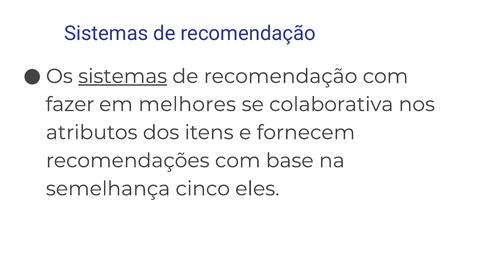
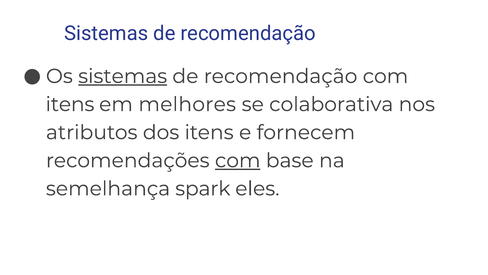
fazer at (70, 104): fazer -> itens
com at (238, 160) underline: none -> present
cinco: cinco -> spark
